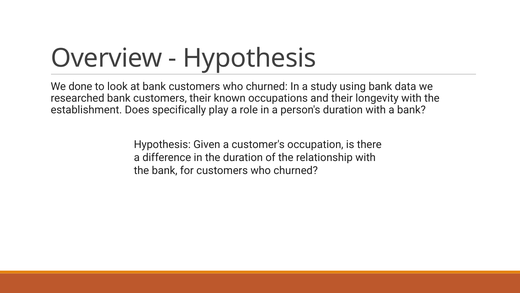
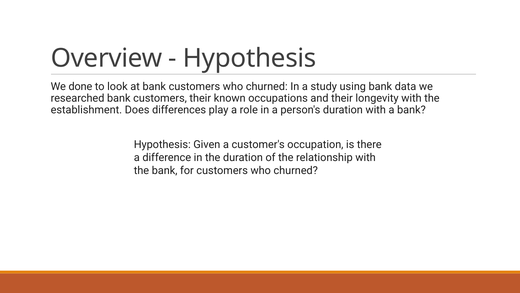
specifically: specifically -> differences
